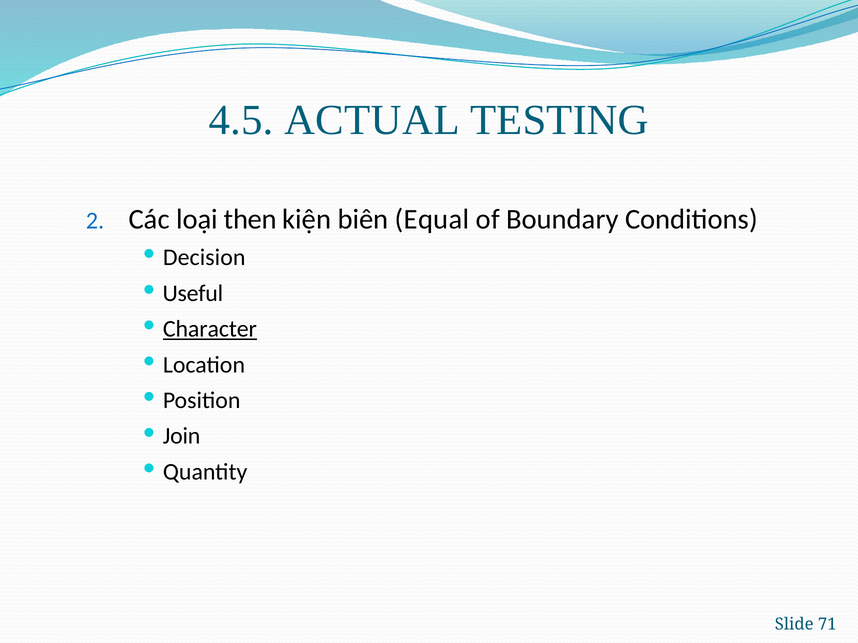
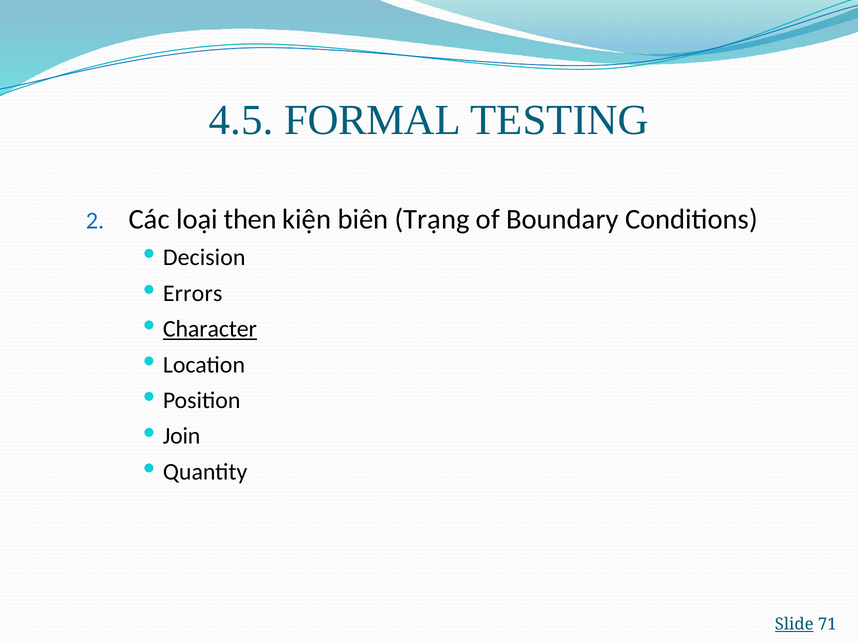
ACTUAL: ACTUAL -> FORMAL
Equal: Equal -> Trạng
Useful: Useful -> Errors
Slide underline: none -> present
